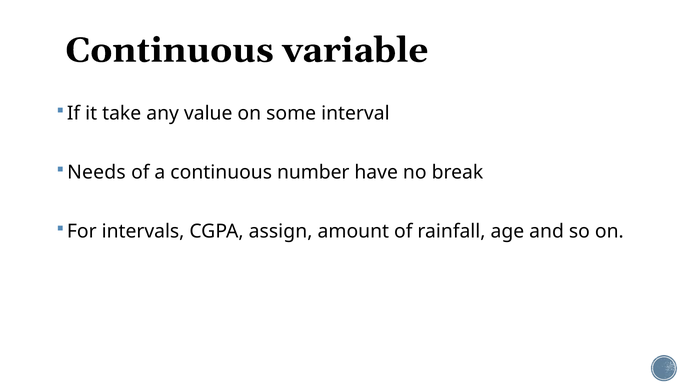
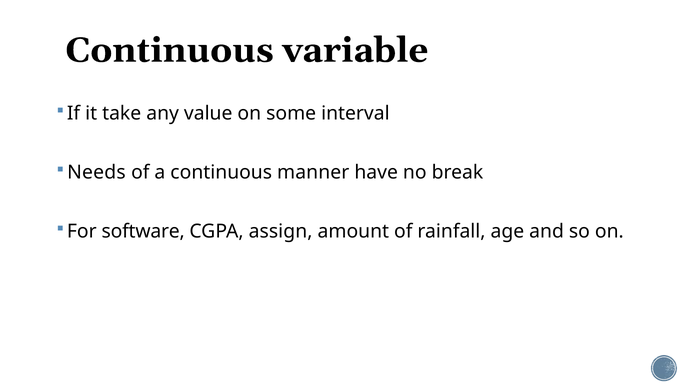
number: number -> manner
intervals: intervals -> software
